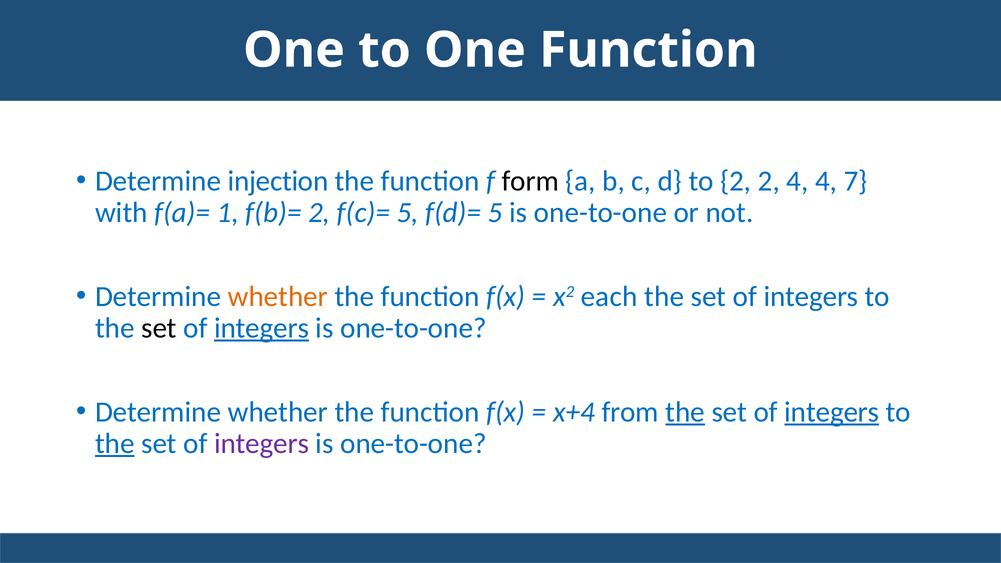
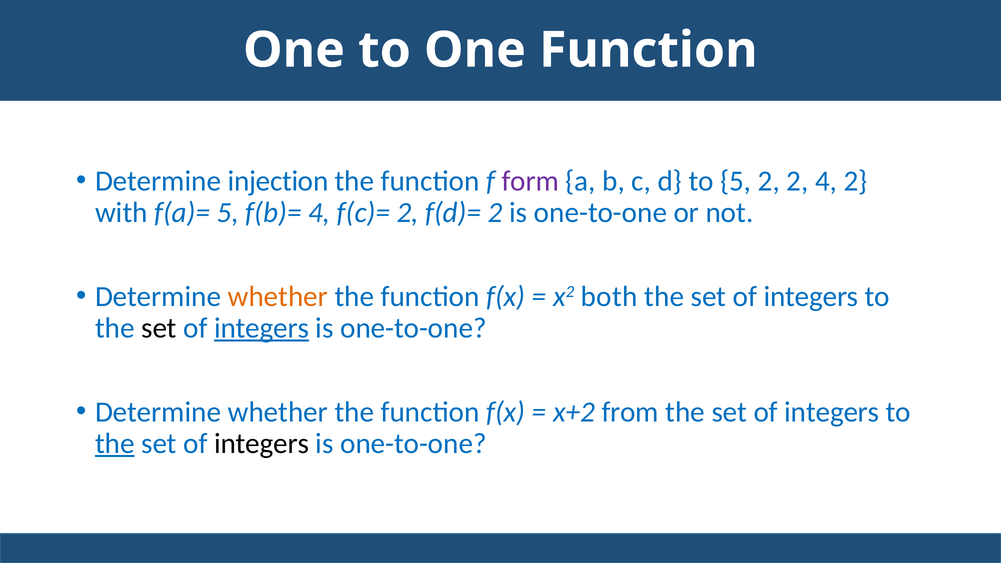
form colour: black -> purple
to 2: 2 -> 5
2 4: 4 -> 2
4 7: 7 -> 2
f(a)= 1: 1 -> 5
f(b)= 2: 2 -> 4
f(c)= 5: 5 -> 2
f(d)= 5: 5 -> 2
each: each -> both
x+4: x+4 -> x+2
the at (685, 412) underline: present -> none
integers at (832, 412) underline: present -> none
integers at (262, 443) colour: purple -> black
